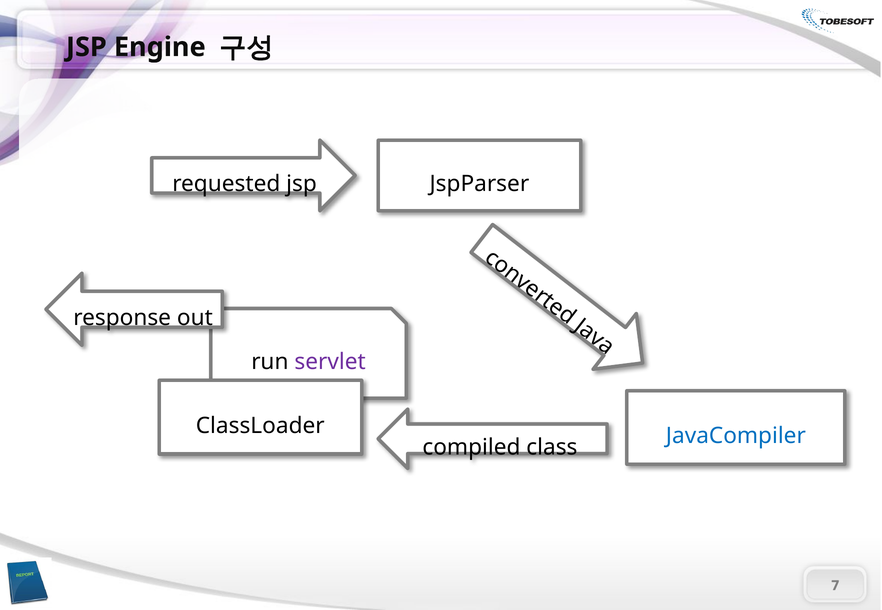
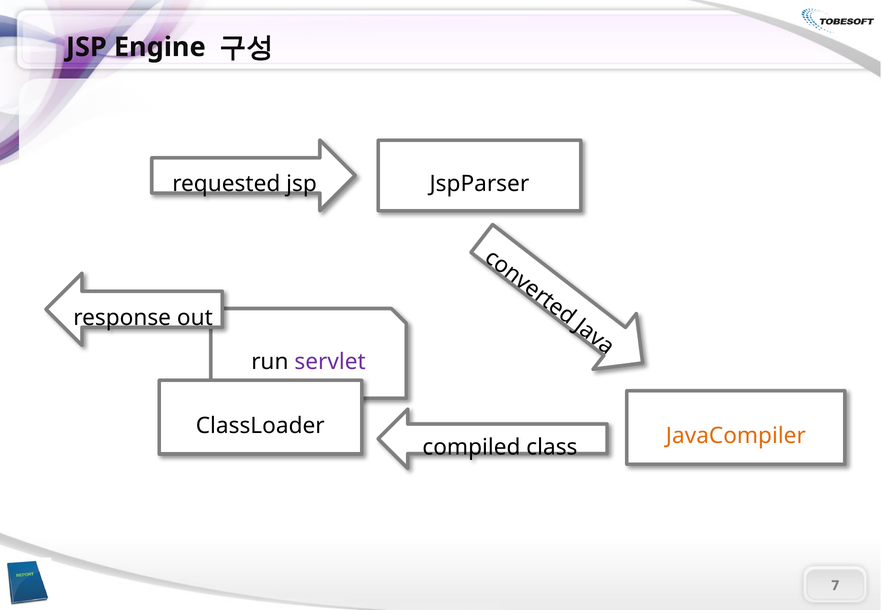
JavaCompiler colour: blue -> orange
